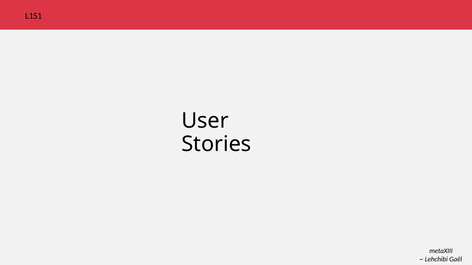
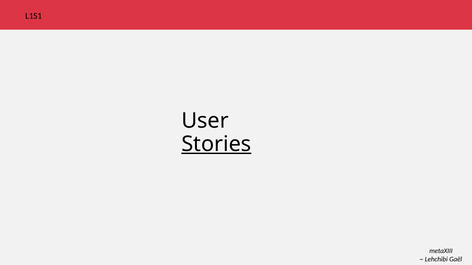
Stories underline: none -> present
